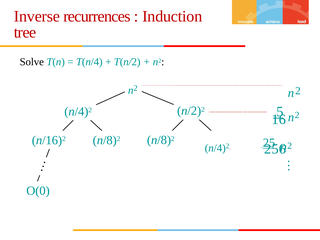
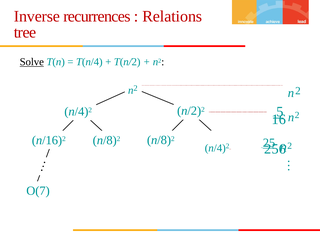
Induction: Induction -> Relations
Solve underline: none -> present
O(0: O(0 -> O(7
